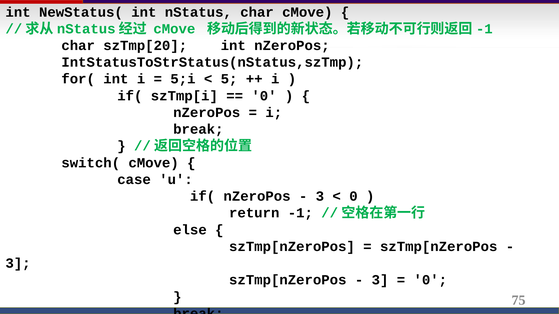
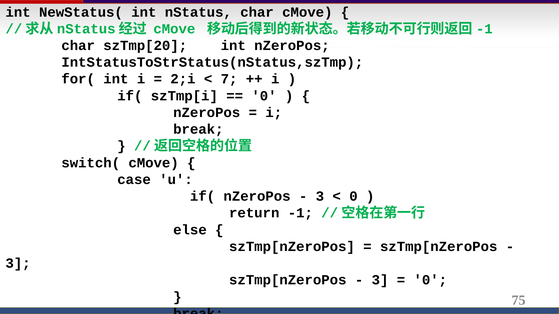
5;i: 5;i -> 2;i
5: 5 -> 7
